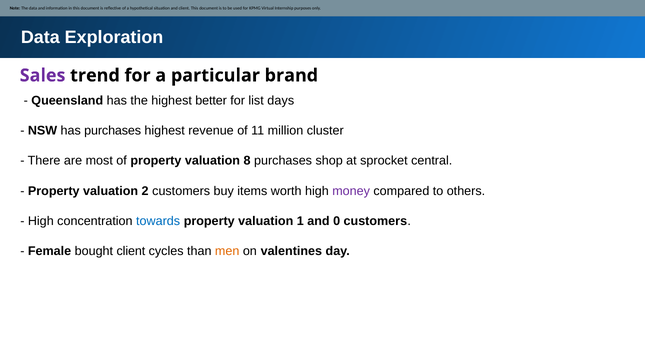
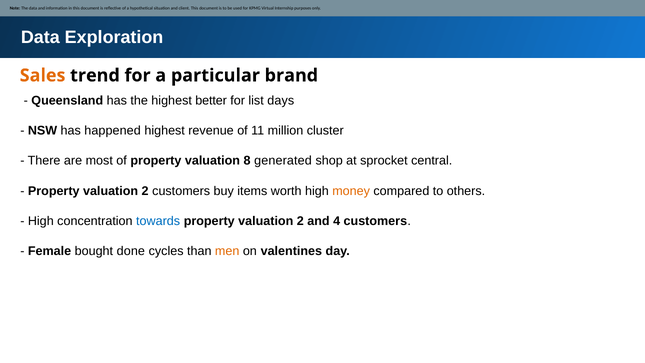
Sales colour: purple -> orange
has purchases: purchases -> happened
8 purchases: purchases -> generated
money colour: purple -> orange
1 at (300, 221): 1 -> 2
0: 0 -> 4
bought client: client -> done
